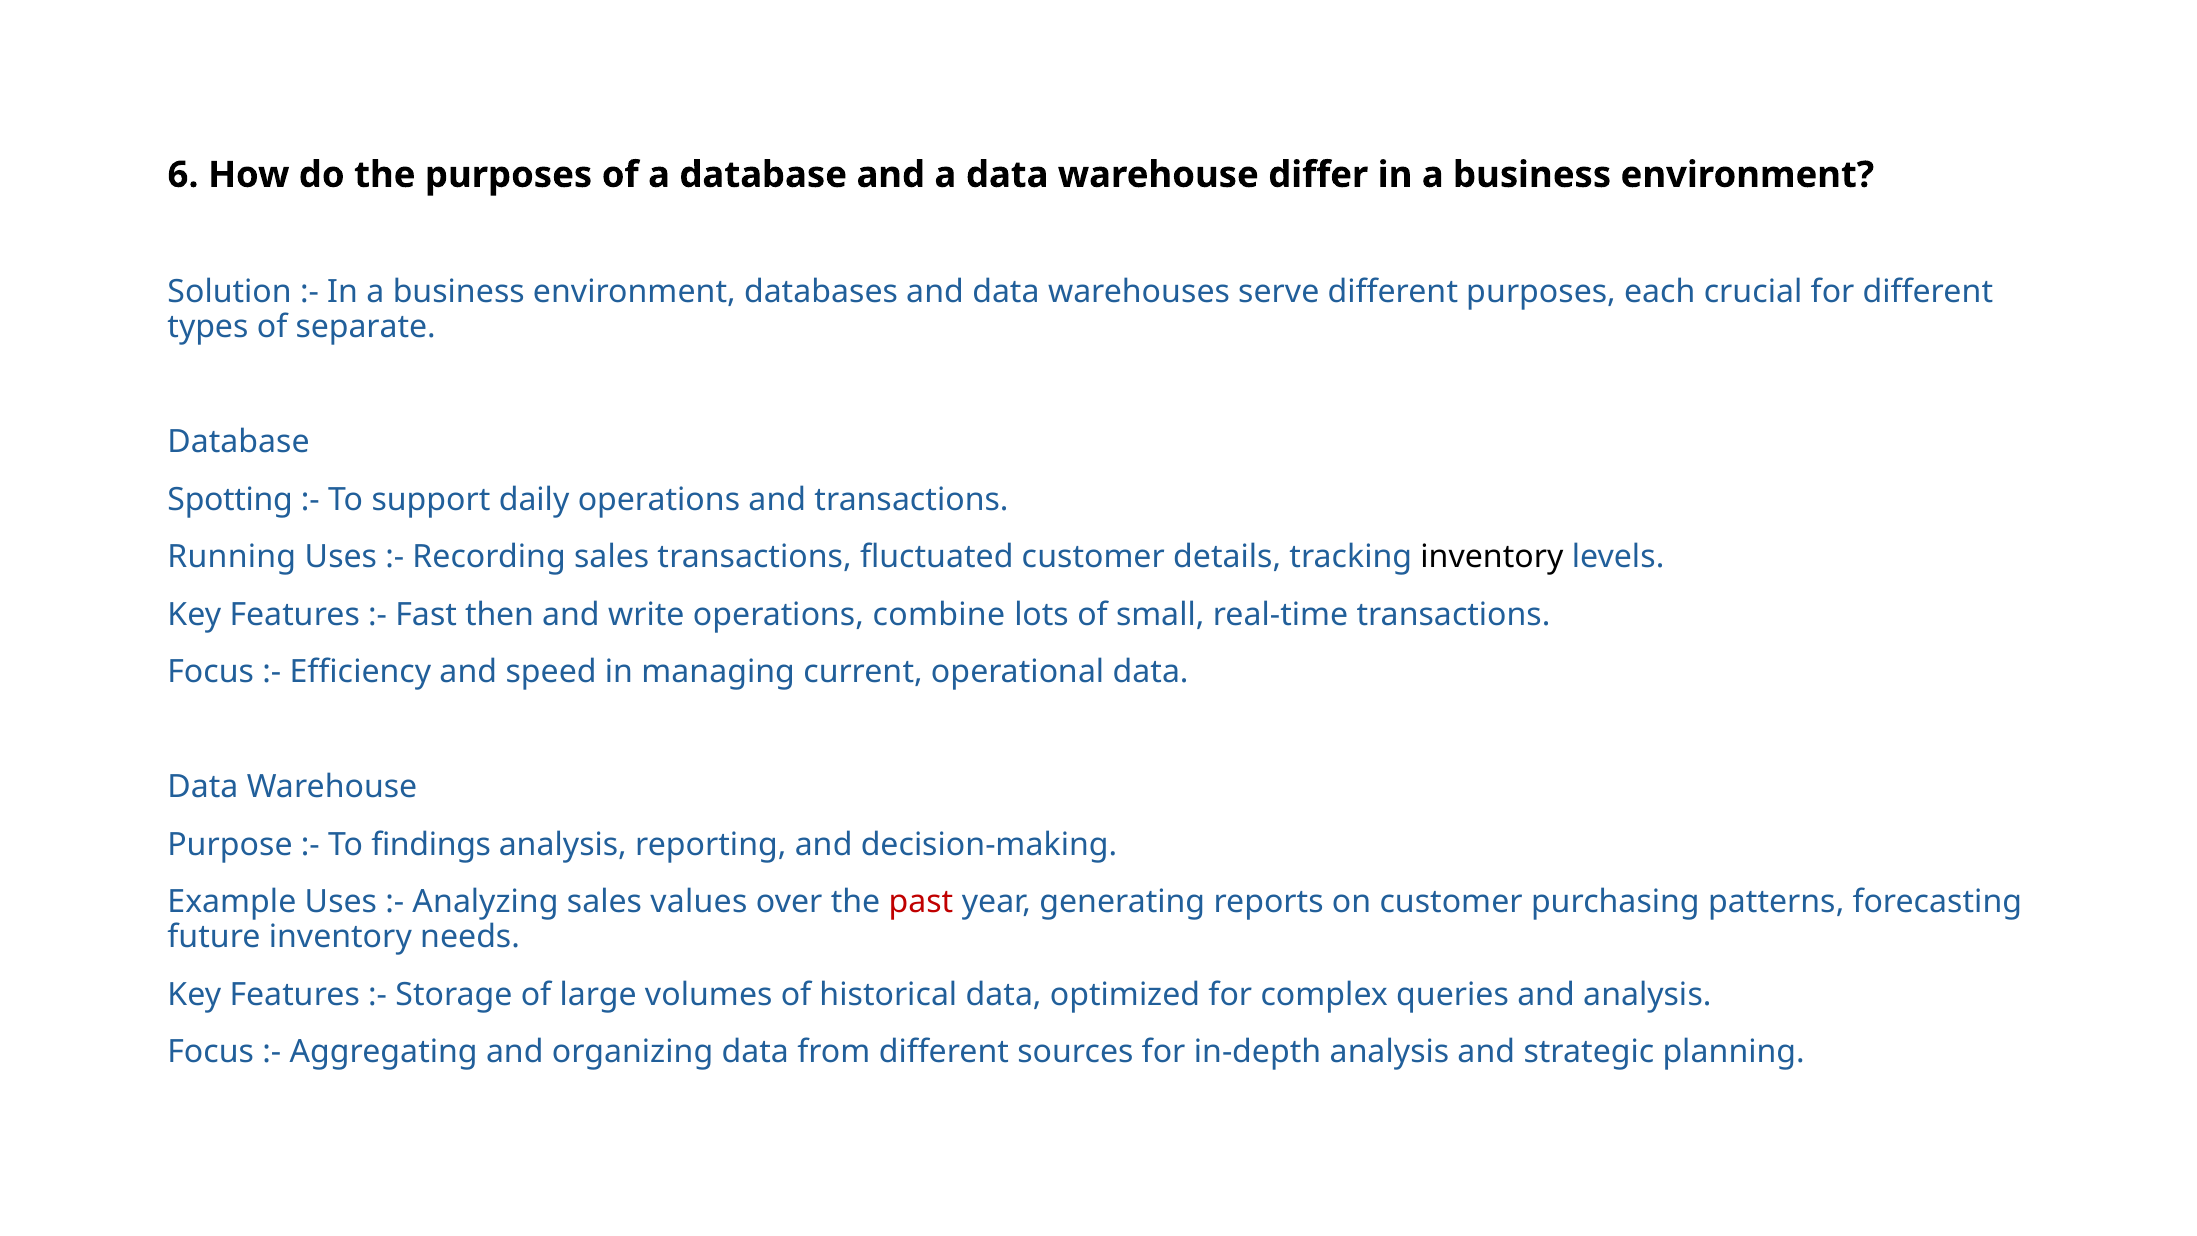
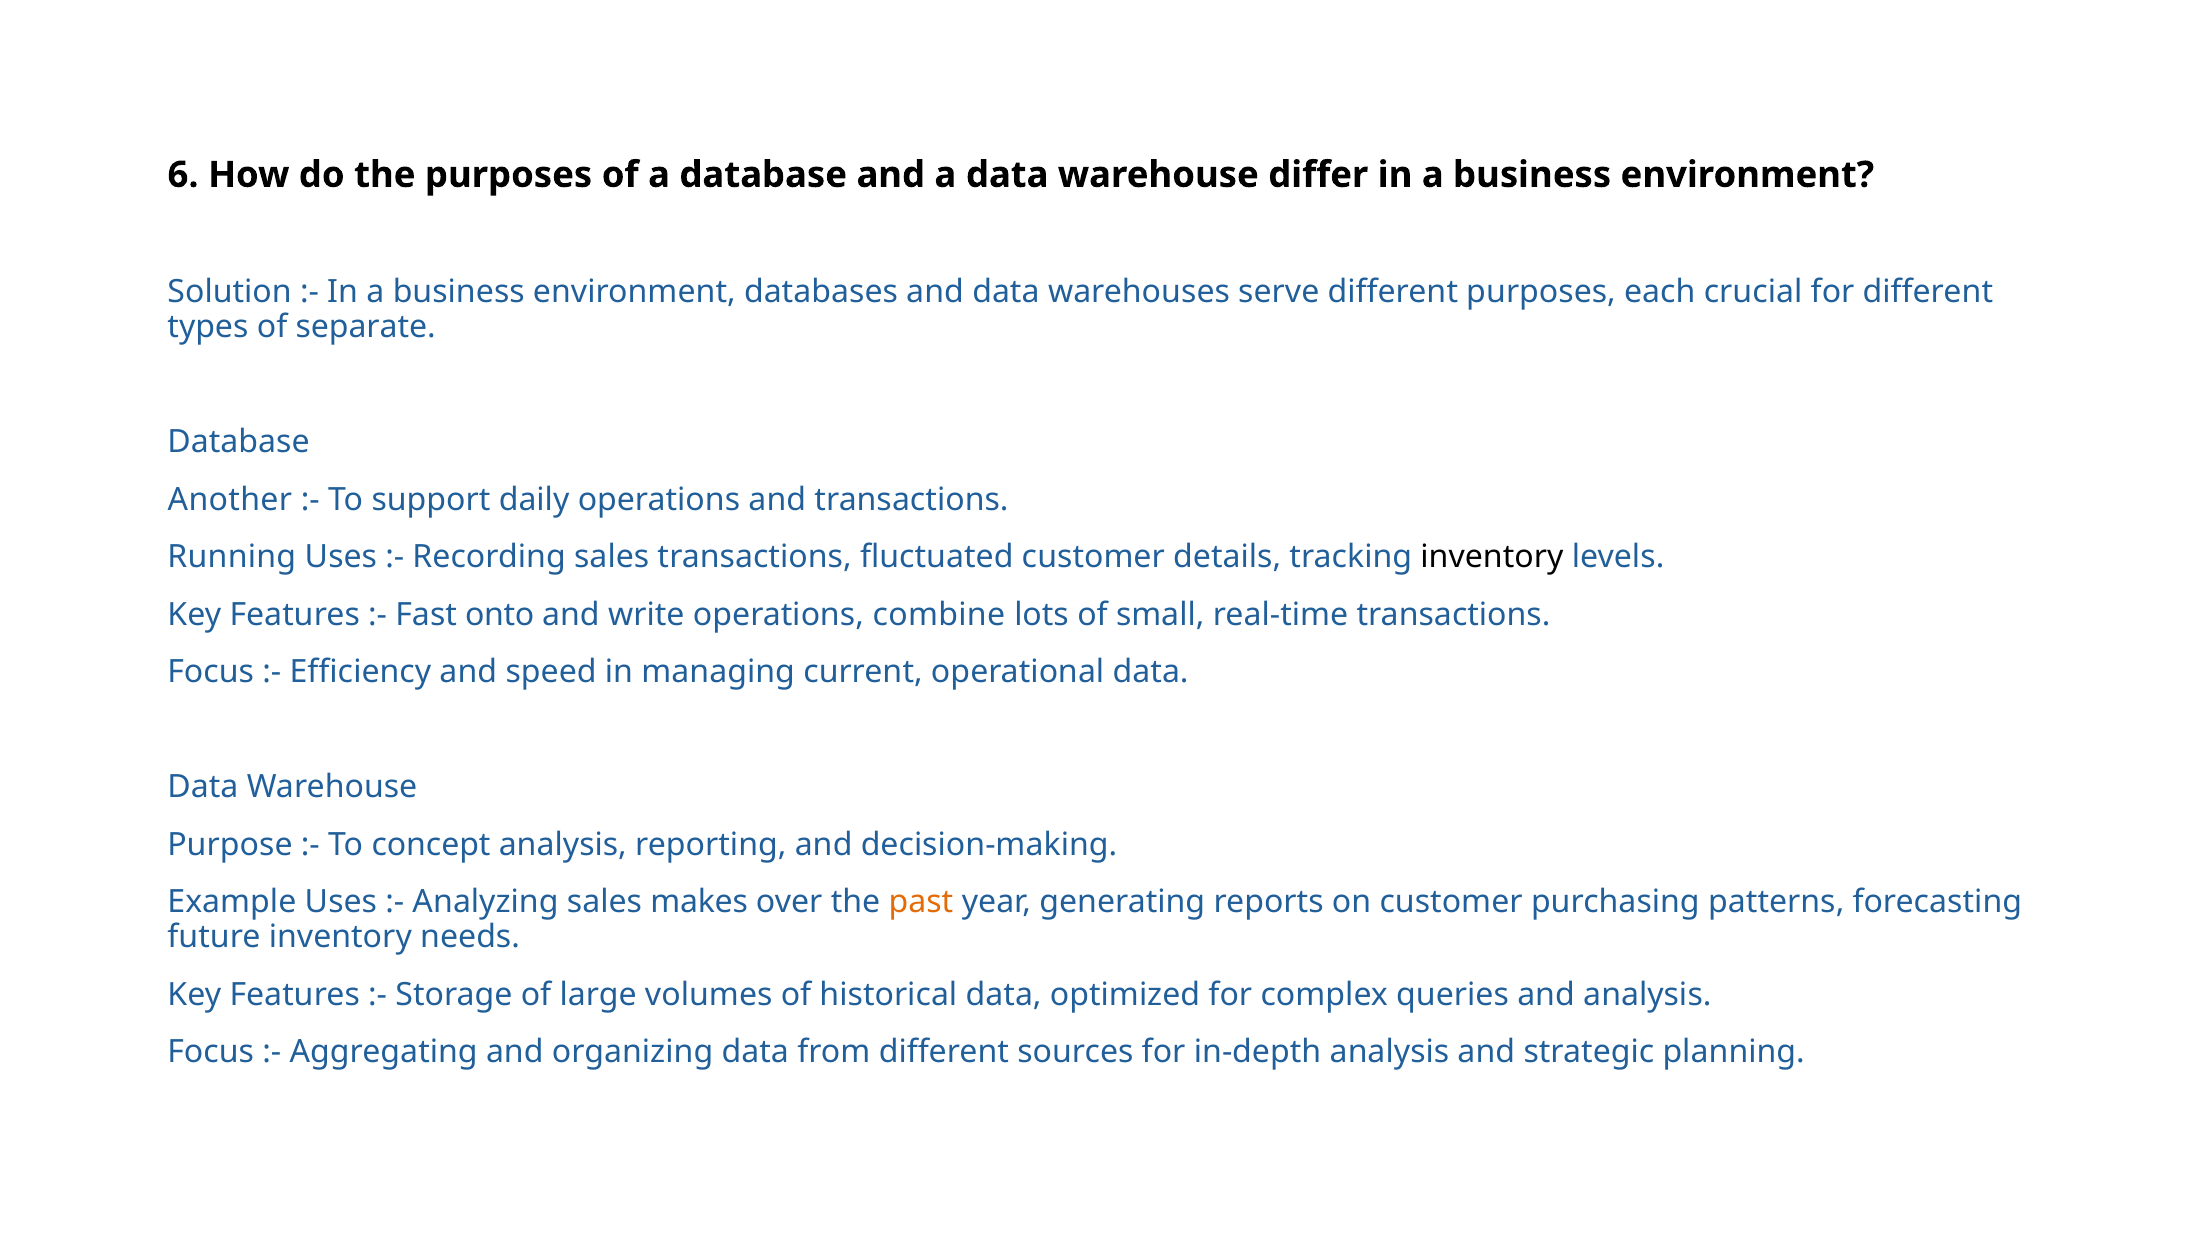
Spotting: Spotting -> Another
then: then -> onto
findings: findings -> concept
values: values -> makes
past colour: red -> orange
